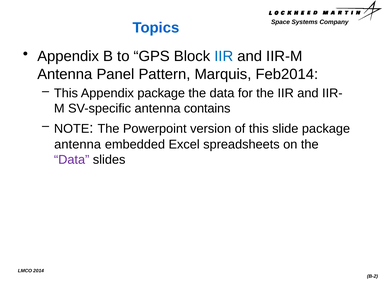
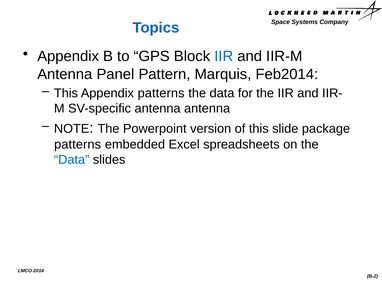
Appendix package: package -> patterns
antenna contains: contains -> antenna
antenna at (78, 145): antenna -> patterns
Data at (72, 160) colour: purple -> blue
